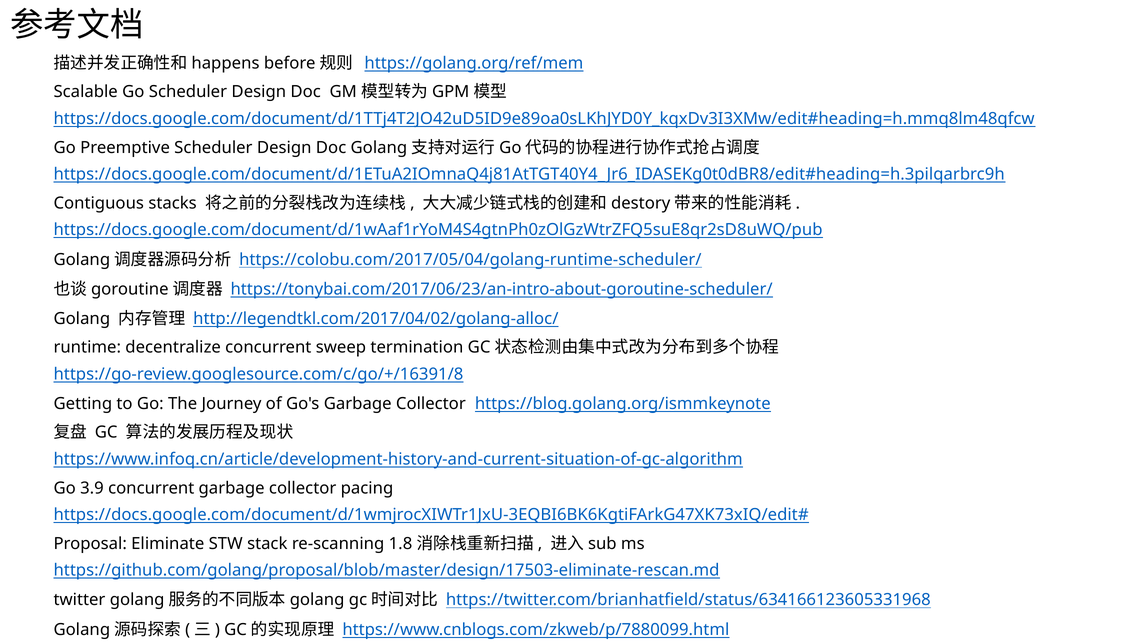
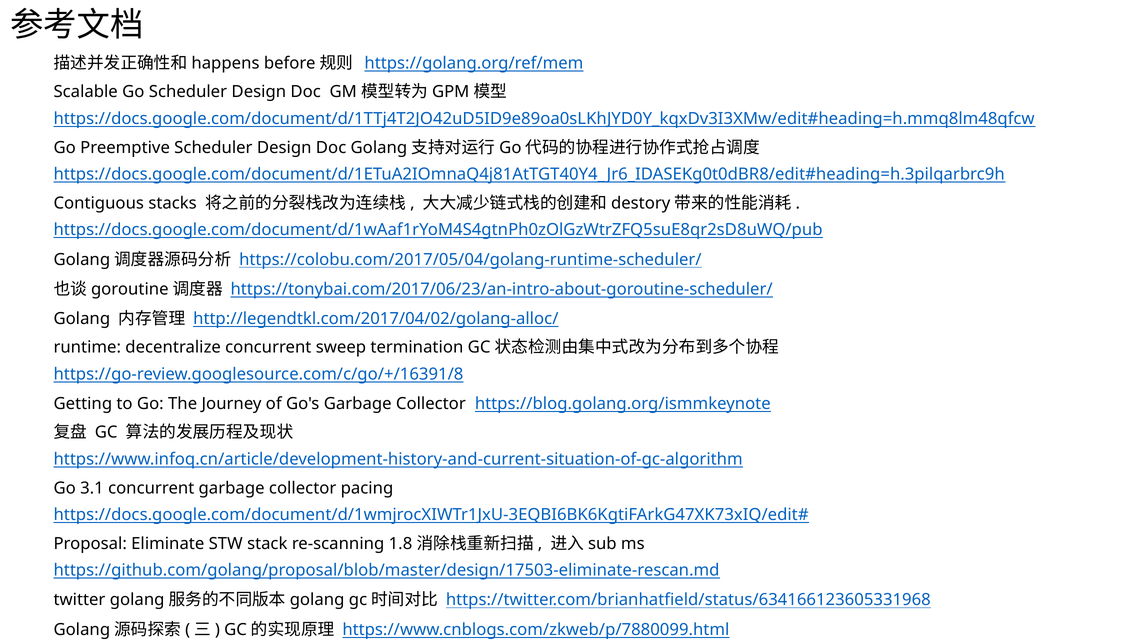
3.9: 3.9 -> 3.1
